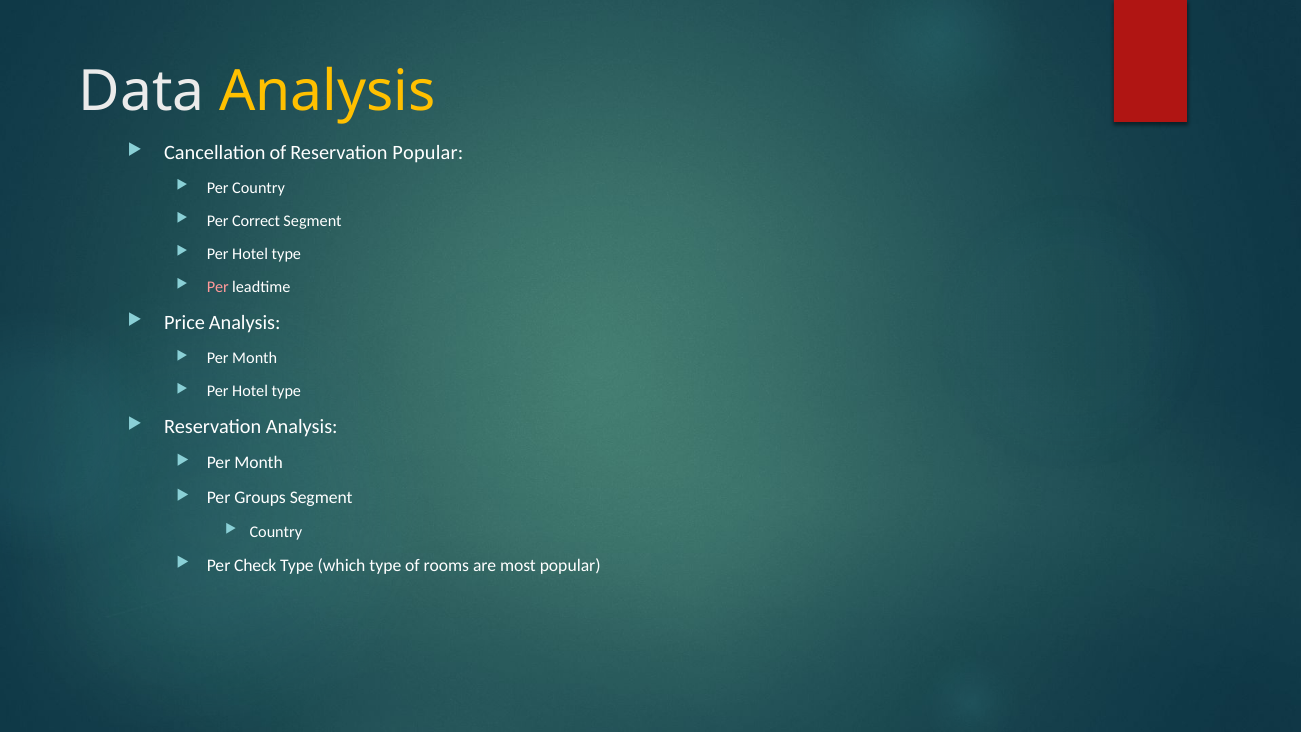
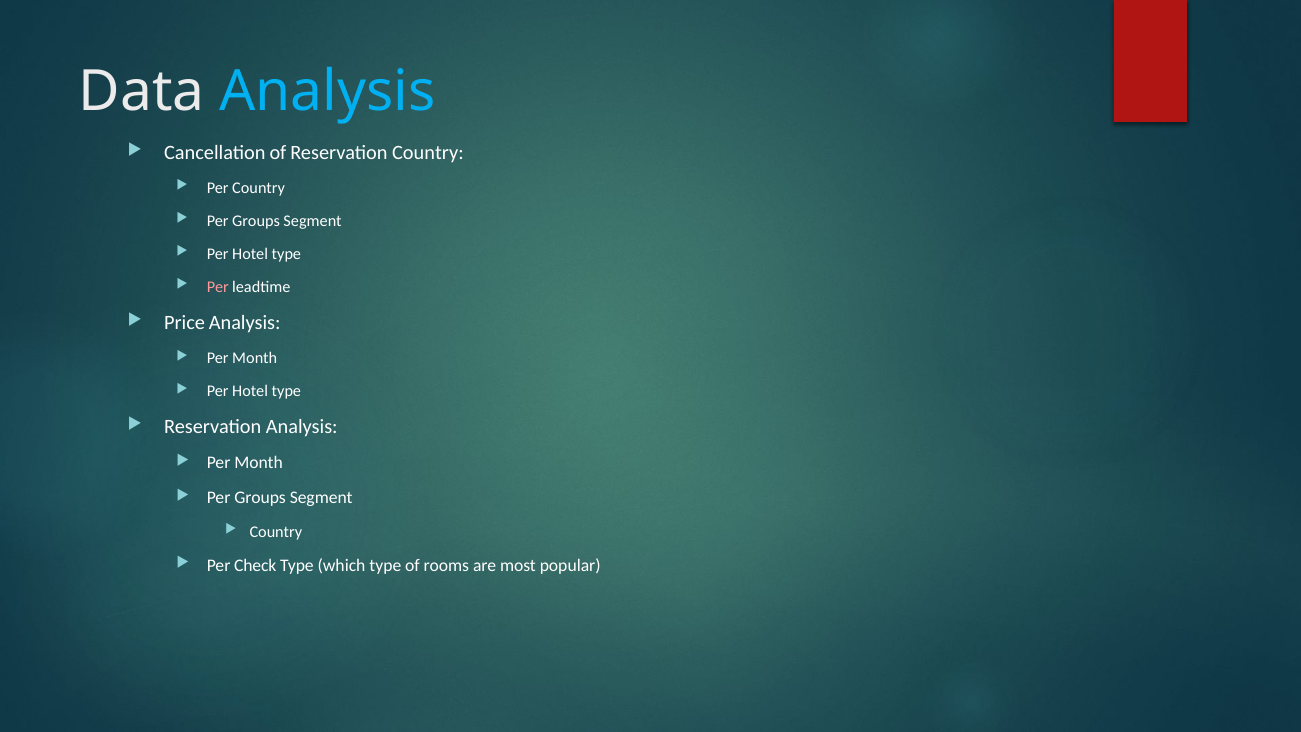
Analysis at (328, 91) colour: yellow -> light blue
Reservation Popular: Popular -> Country
Correct at (256, 221): Correct -> Groups
